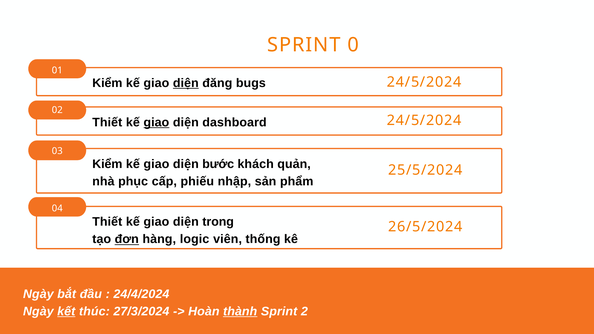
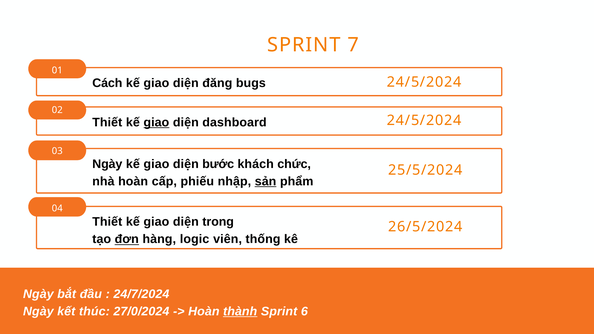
0: 0 -> 7
Kiểm at (107, 83): Kiểm -> Cách
diện at (186, 83) underline: present -> none
Kiểm at (107, 164): Kiểm -> Ngày
quản: quản -> chức
nhà phục: phục -> hoàn
sản underline: none -> present
24/4/2024: 24/4/2024 -> 24/7/2024
kết underline: present -> none
27/3/2024: 27/3/2024 -> 27/0/2024
2: 2 -> 6
